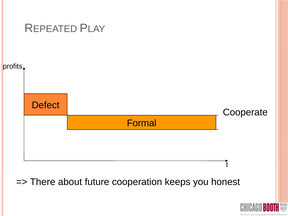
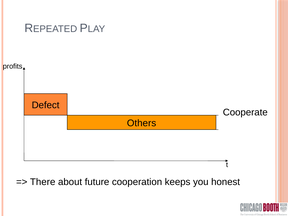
Formal: Formal -> Others
